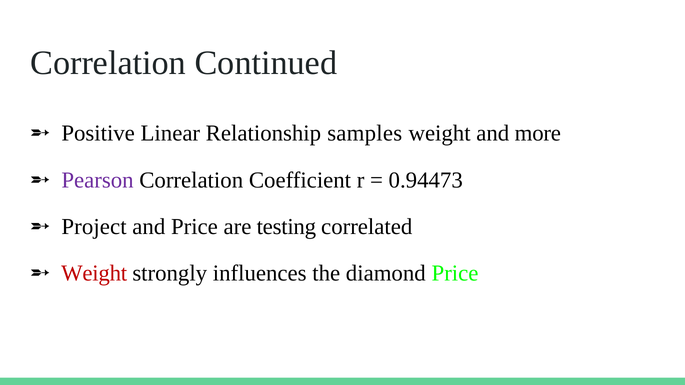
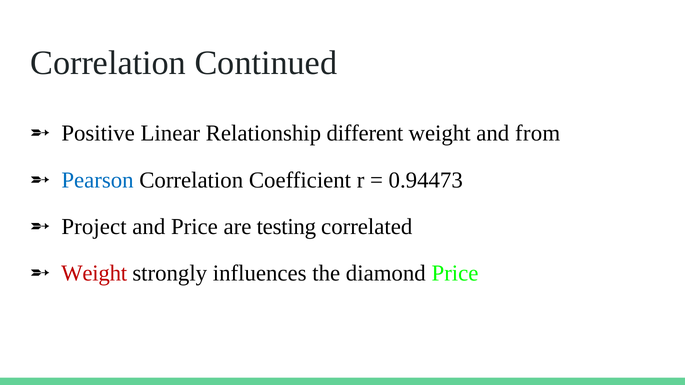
samples: samples -> different
more: more -> from
Pearson colour: purple -> blue
